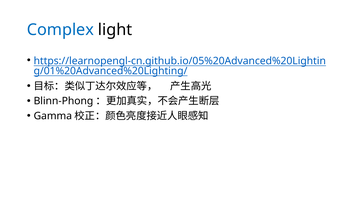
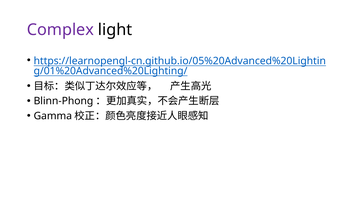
Complex colour: blue -> purple
